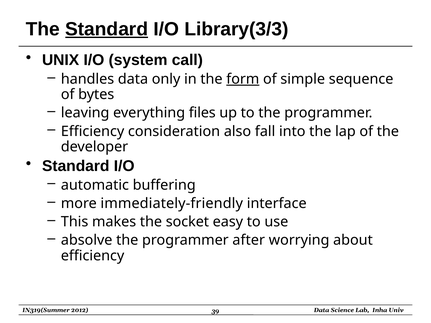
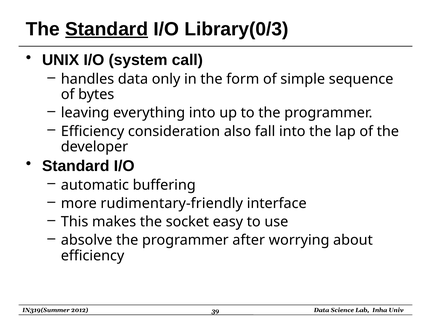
Library(3/3: Library(3/3 -> Library(0/3
form underline: present -> none
everything files: files -> into
immediately-friendly: immediately-friendly -> rudimentary-friendly
